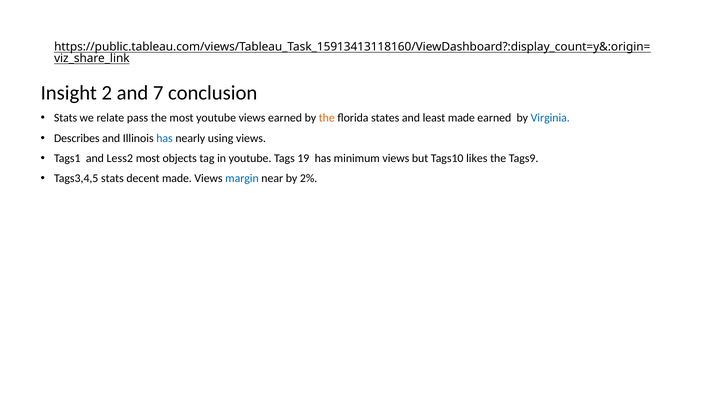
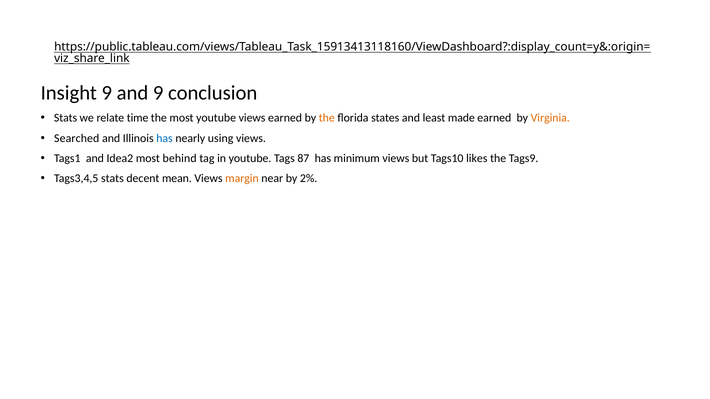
Insight 2: 2 -> 9
and 7: 7 -> 9
pass: pass -> time
Virginia colour: blue -> orange
Describes: Describes -> Searched
Less2: Less2 -> Idea2
objects: objects -> behind
19: 19 -> 87
decent made: made -> mean
margin colour: blue -> orange
